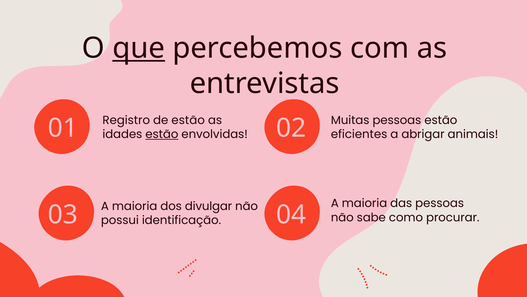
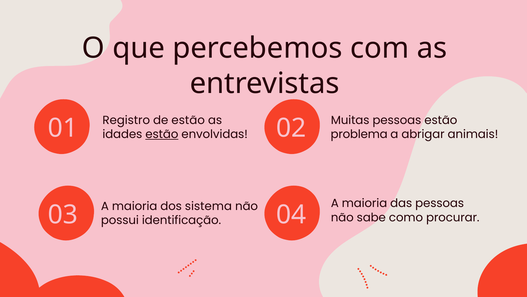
que underline: present -> none
eficientes: eficientes -> problema
divulgar: divulgar -> sistema
